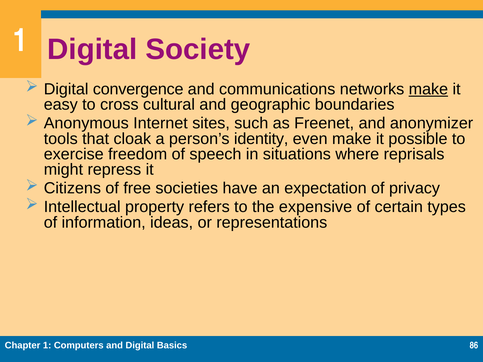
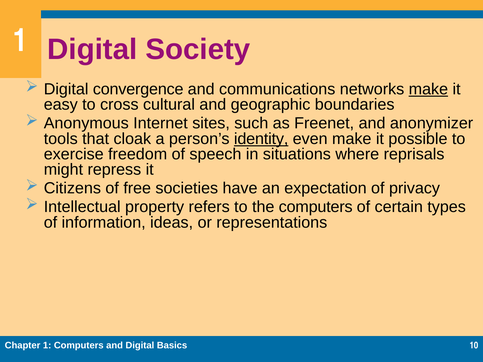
identity underline: none -> present
the expensive: expensive -> computers
86: 86 -> 10
